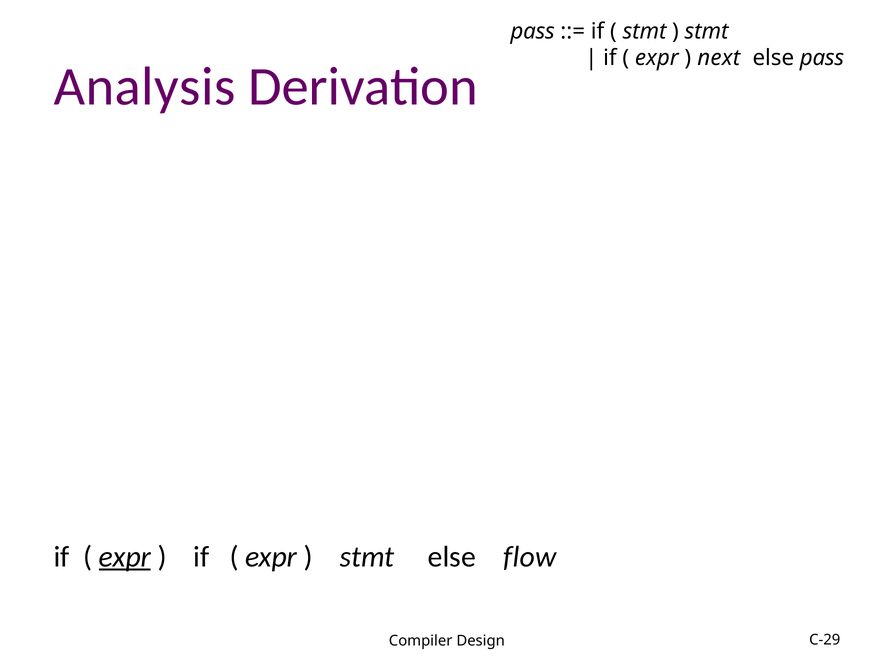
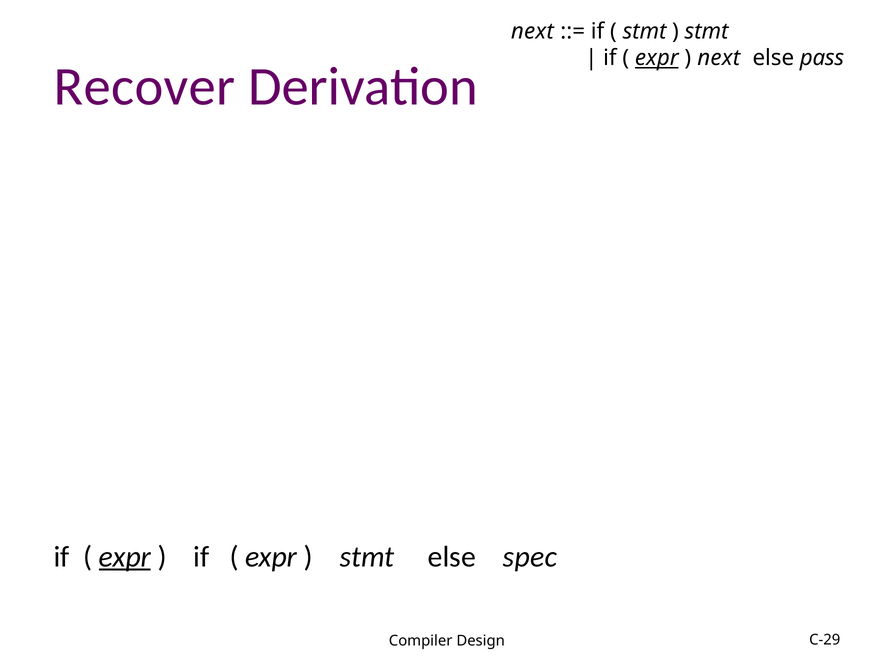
pass at (533, 31): pass -> next
expr at (657, 58) underline: none -> present
Analysis: Analysis -> Recover
flow: flow -> spec
